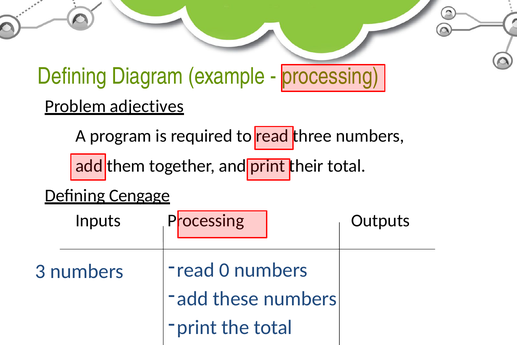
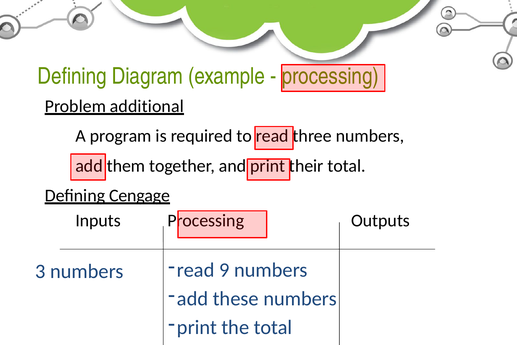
adjectives: adjectives -> additional
0: 0 -> 9
